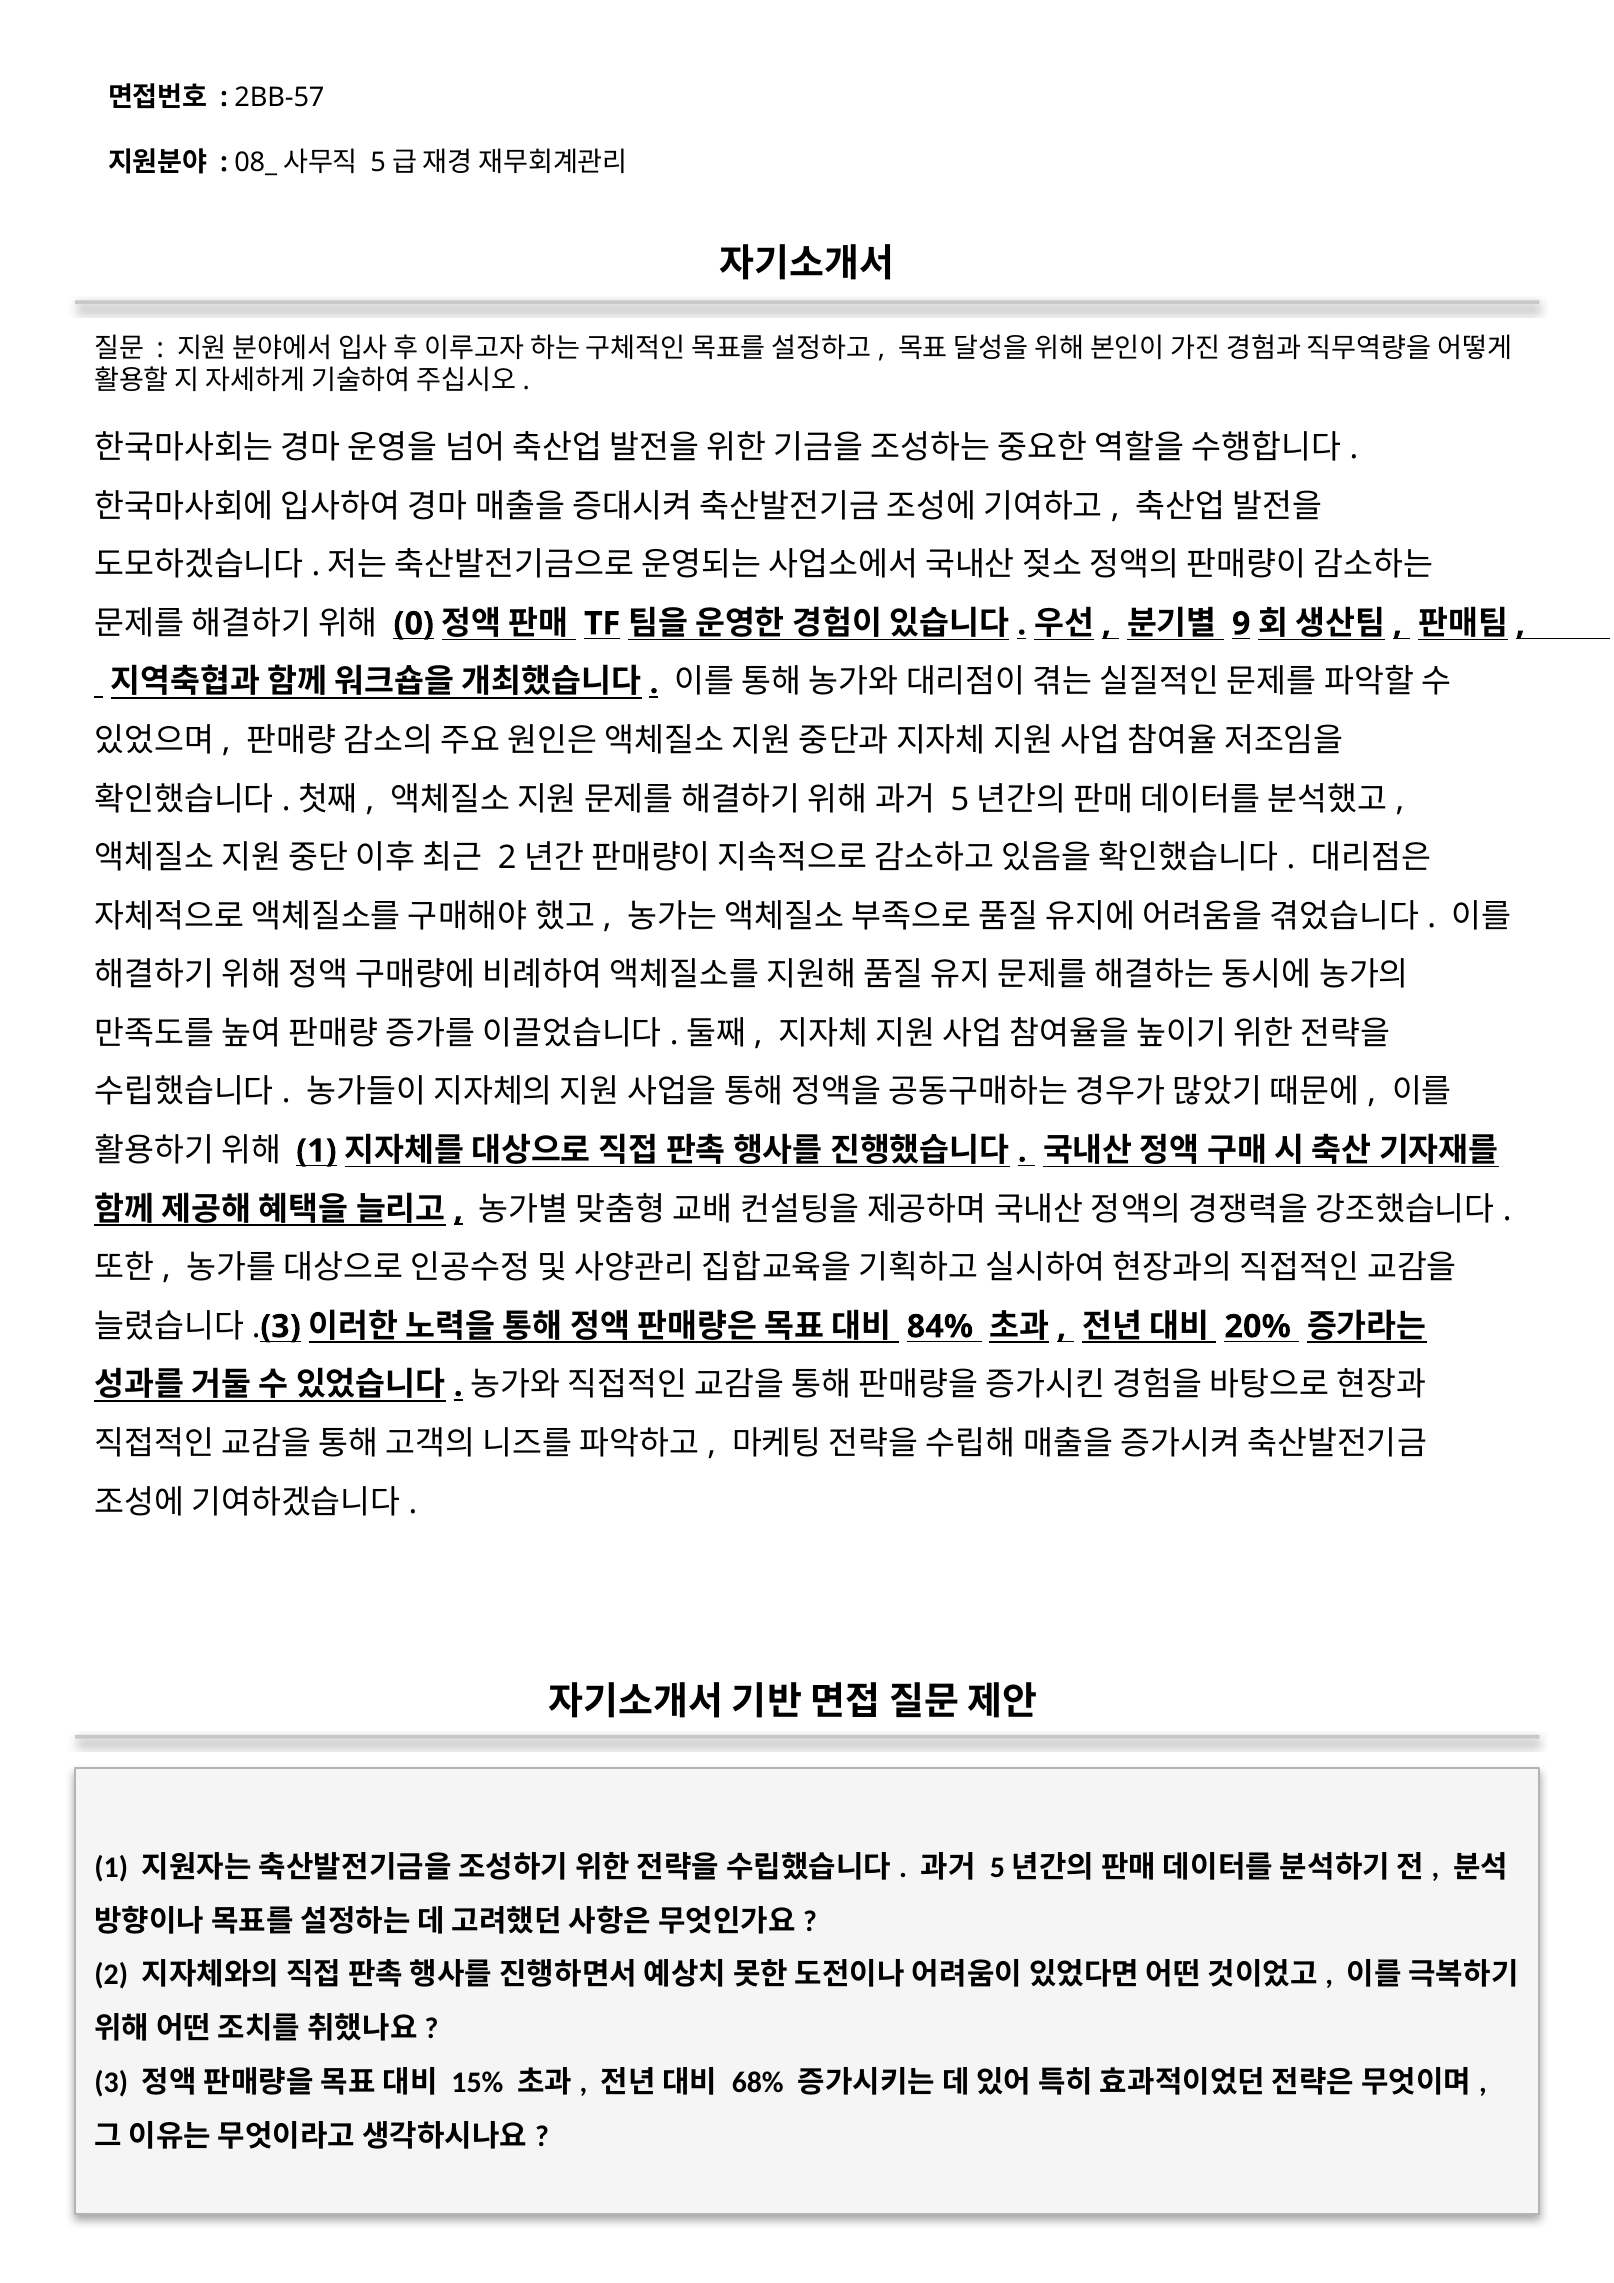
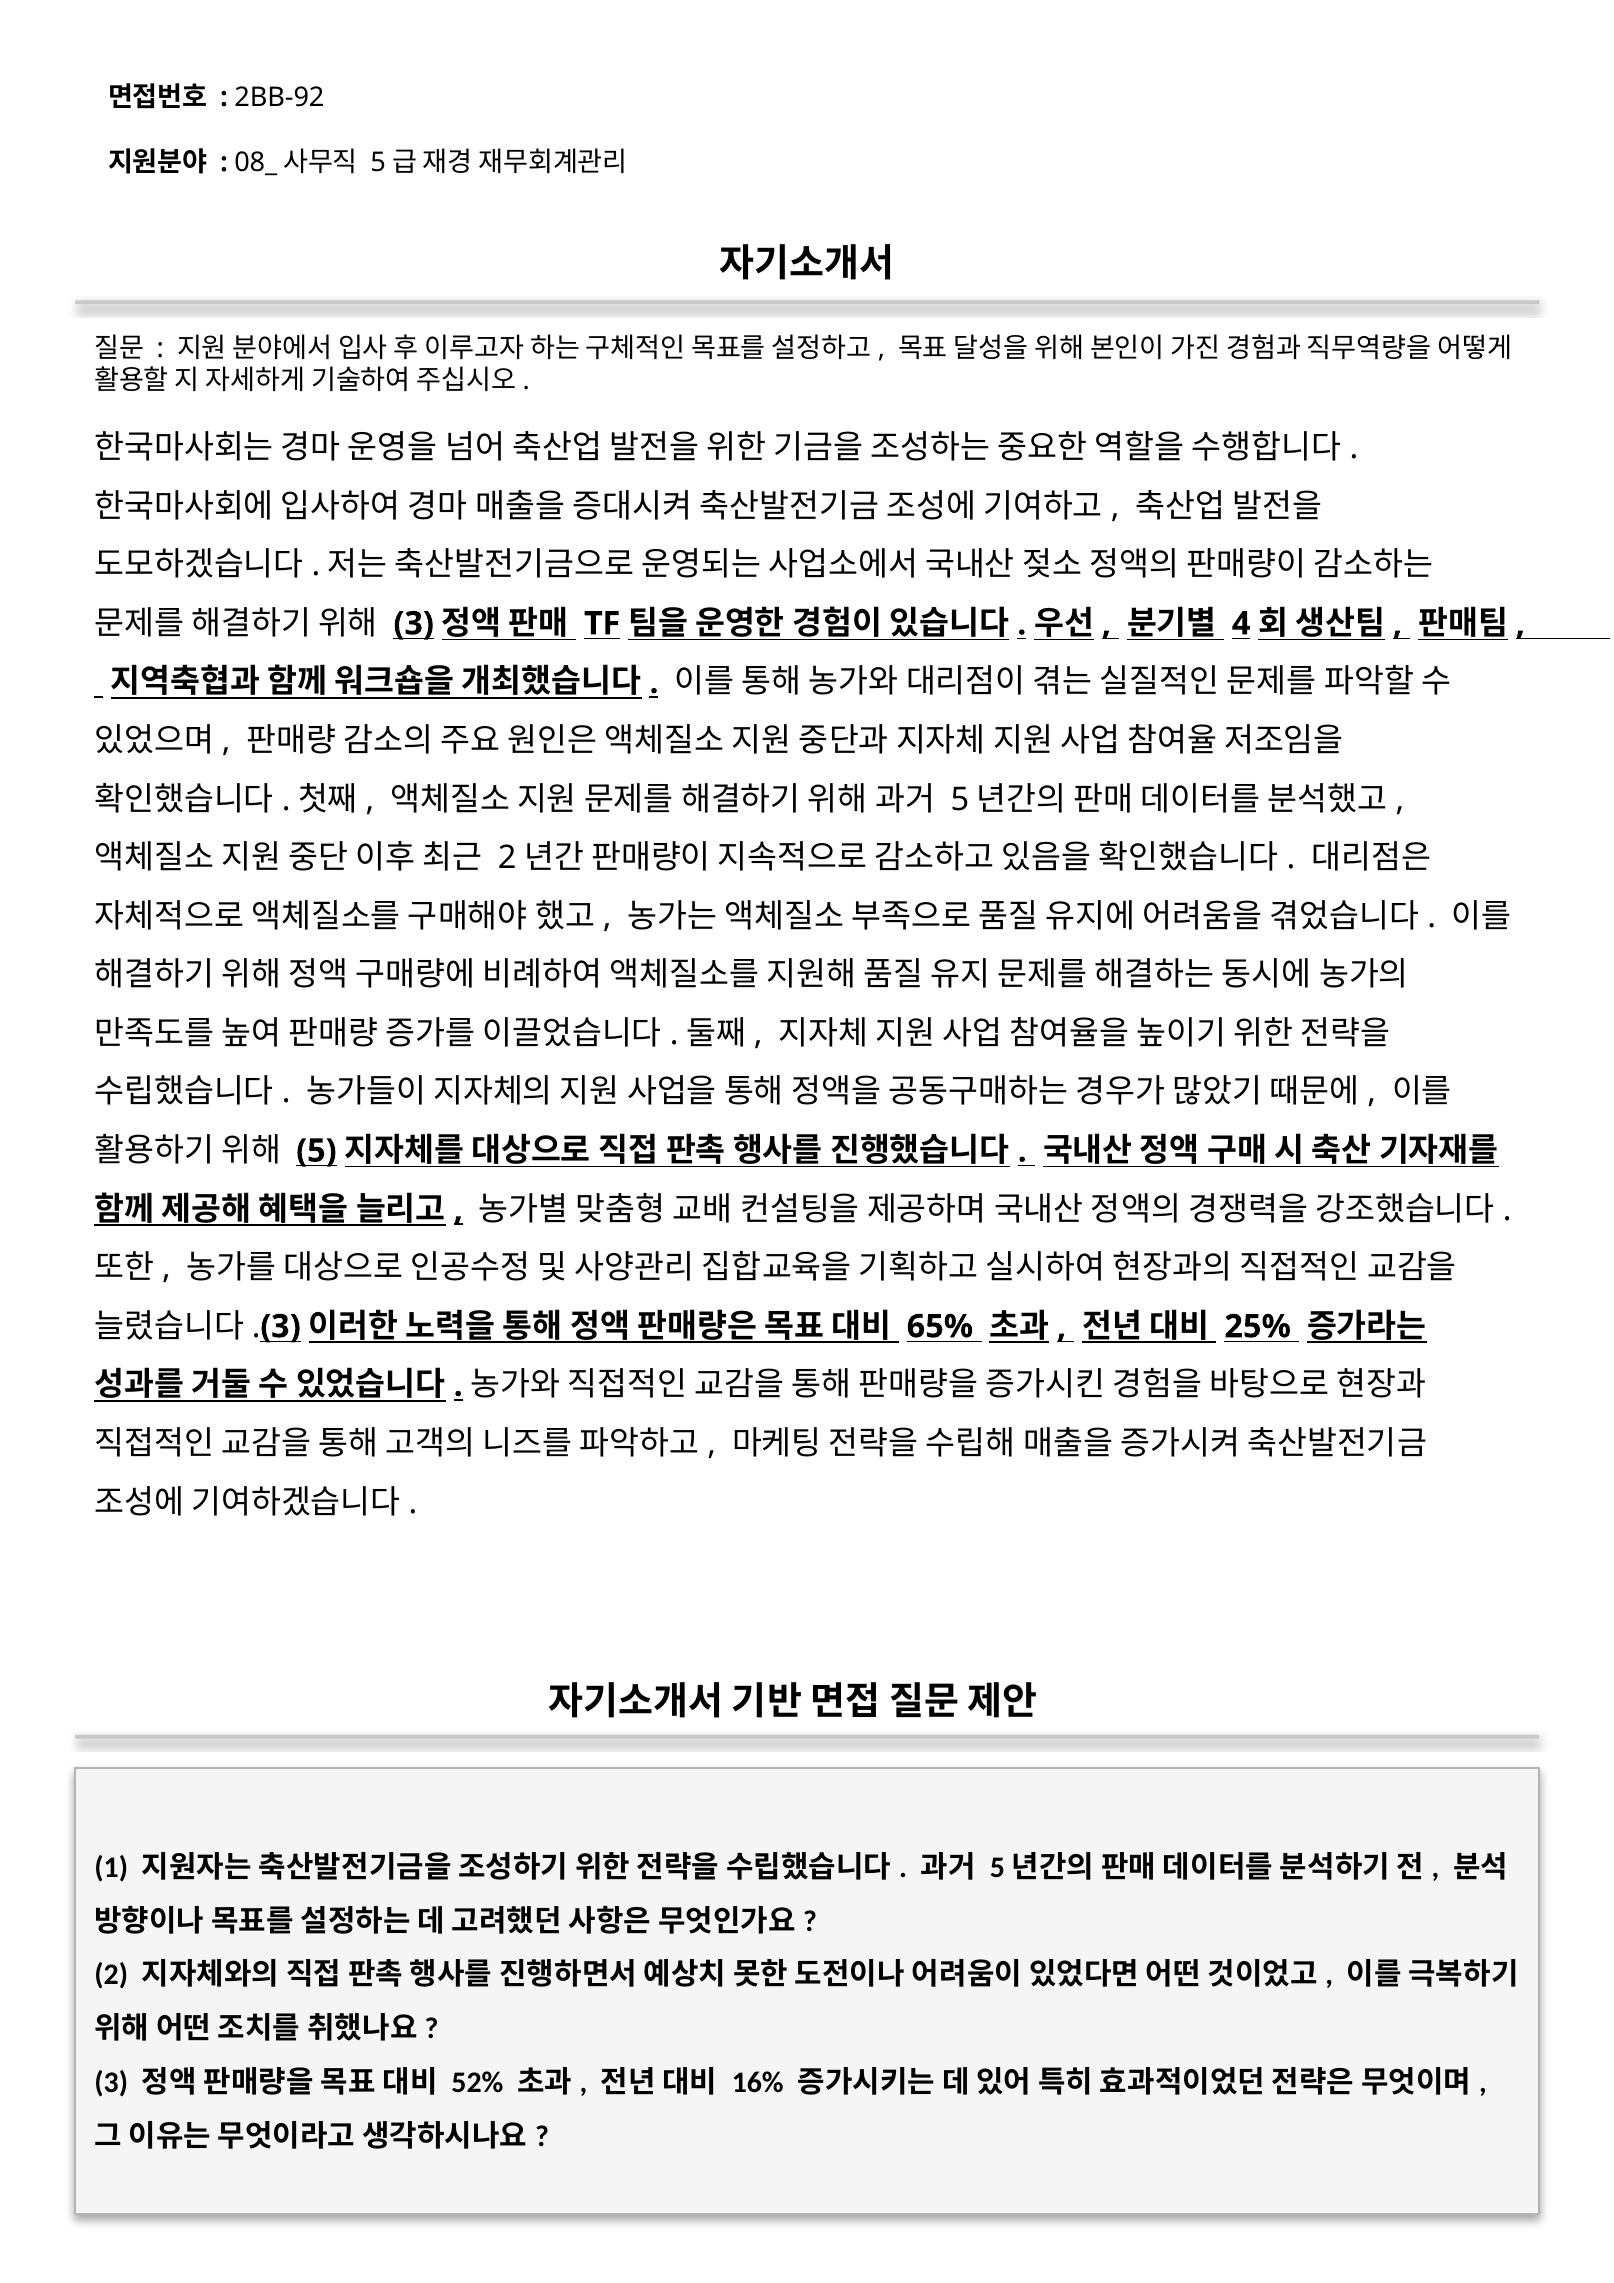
2BB-57: 2BB-57 -> 2BB-92
0 at (414, 624): 0 -> 3
9: 9 -> 4
1 at (316, 1151): 1 -> 5
84%: 84% -> 65%
20%: 20% -> 25%
15%: 15% -> 52%
68%: 68% -> 16%
